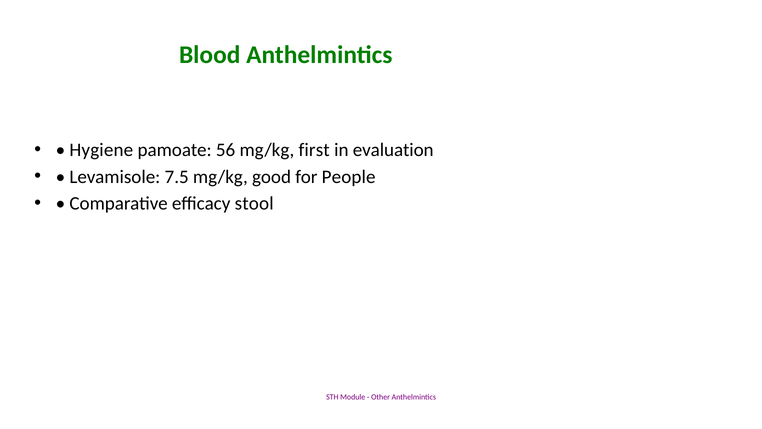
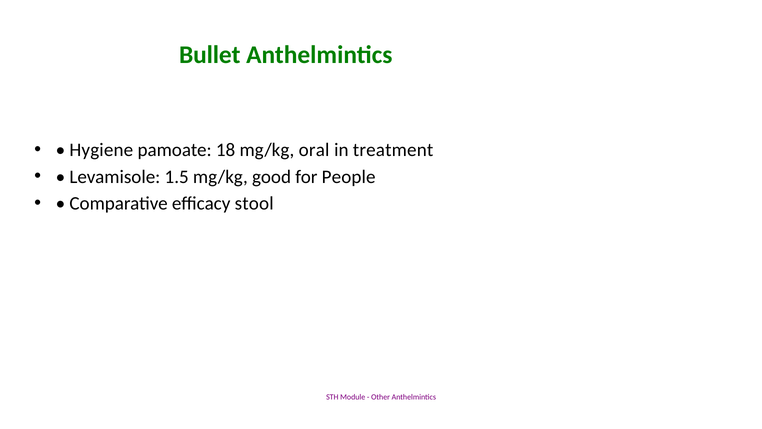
Blood: Blood -> Bullet
56: 56 -> 18
first: first -> oral
evaluation: evaluation -> treatment
7.5: 7.5 -> 1.5
